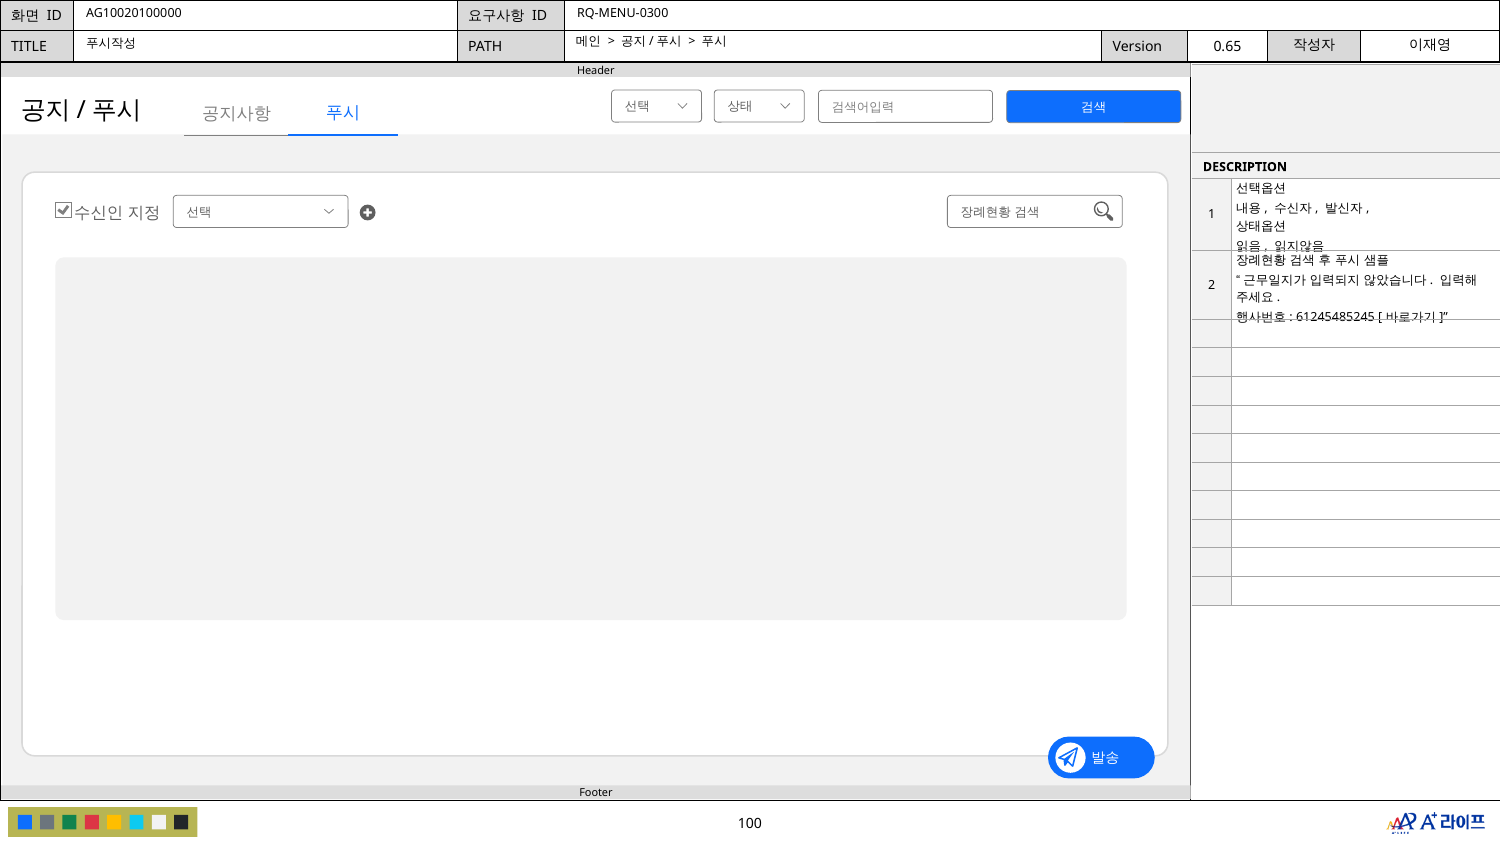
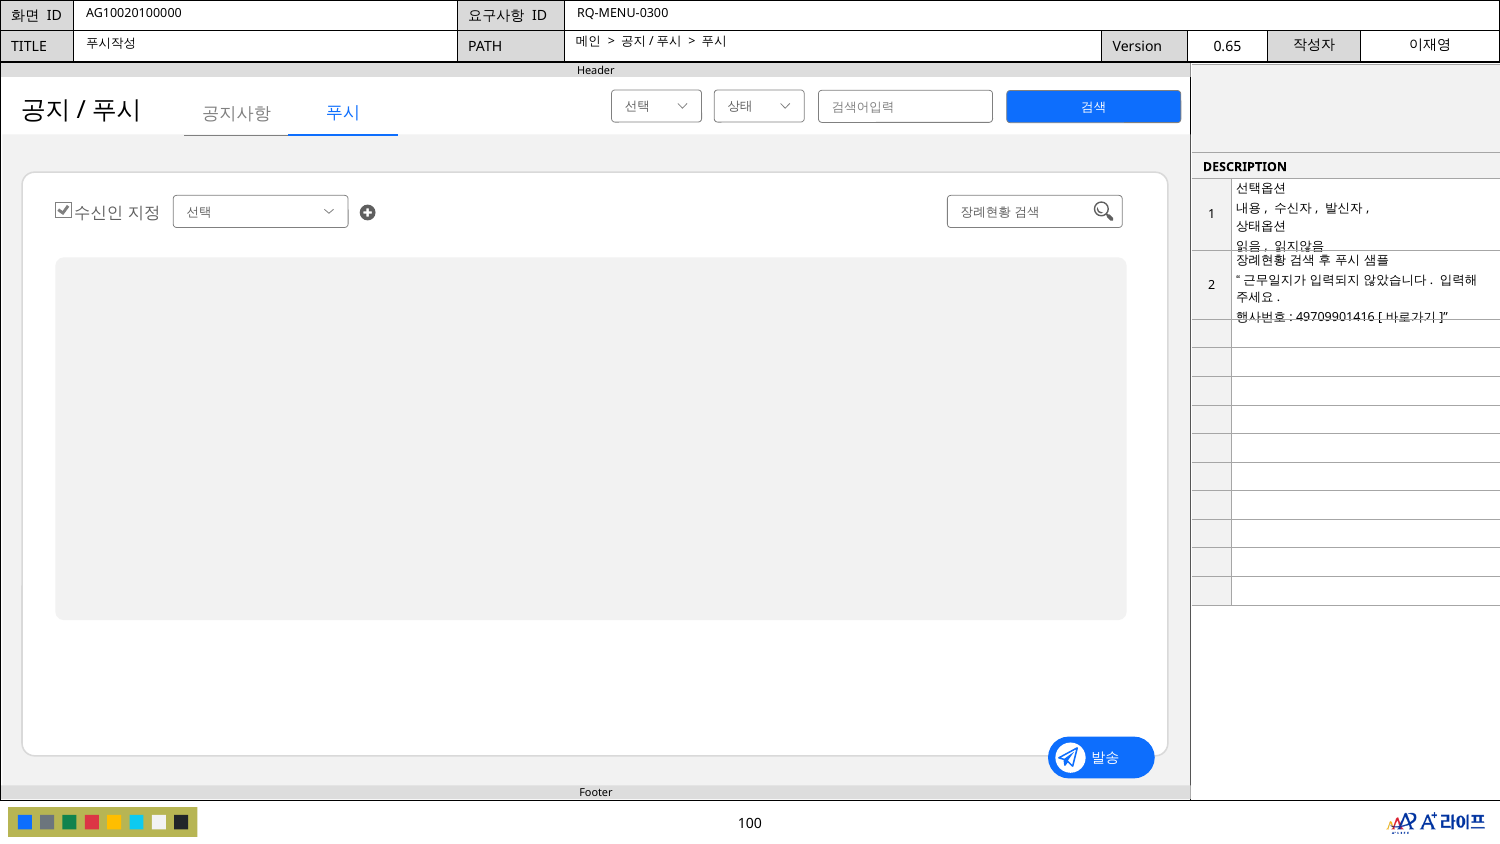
61245485245: 61245485245 -> 49709901416
